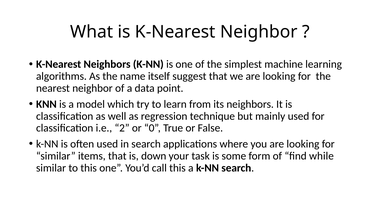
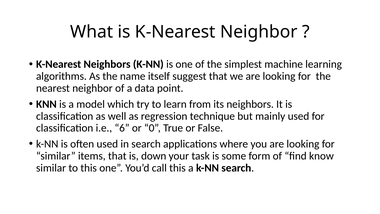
2: 2 -> 6
while: while -> know
